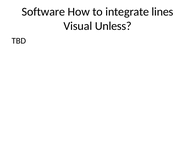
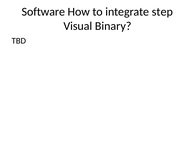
lines: lines -> step
Unless: Unless -> Binary
